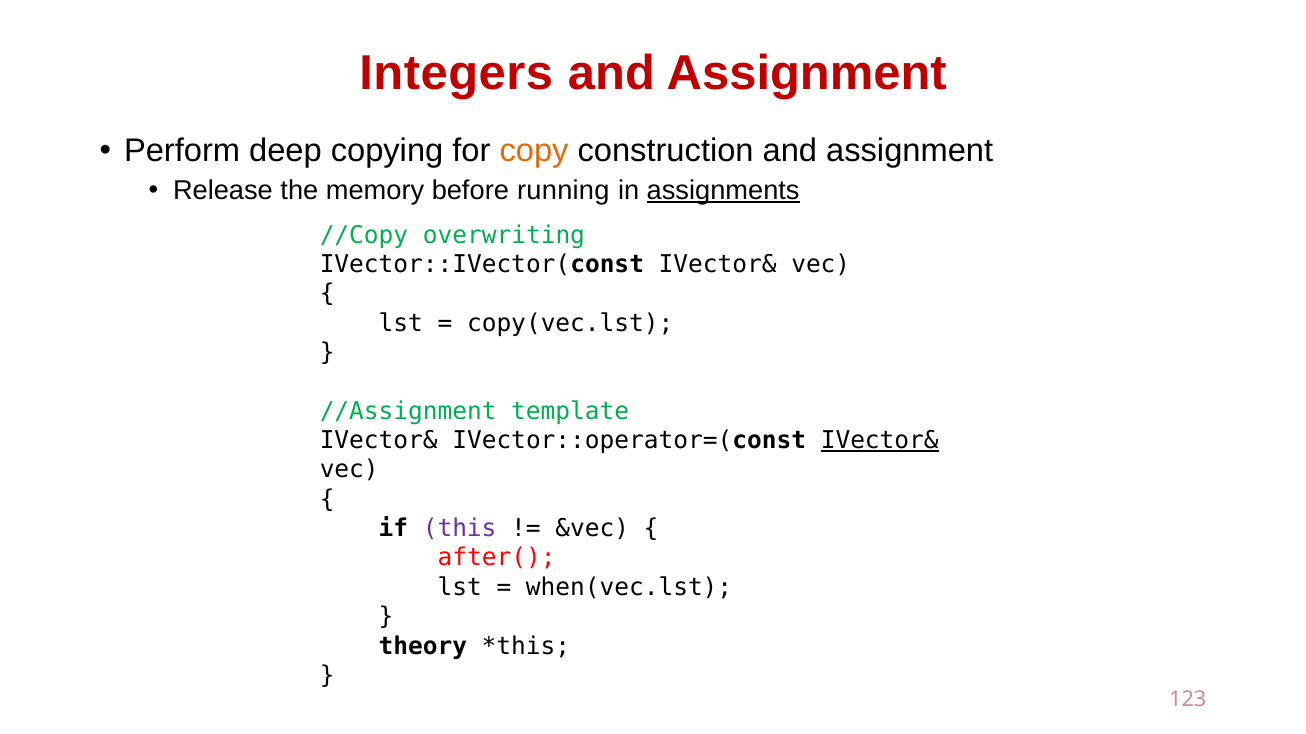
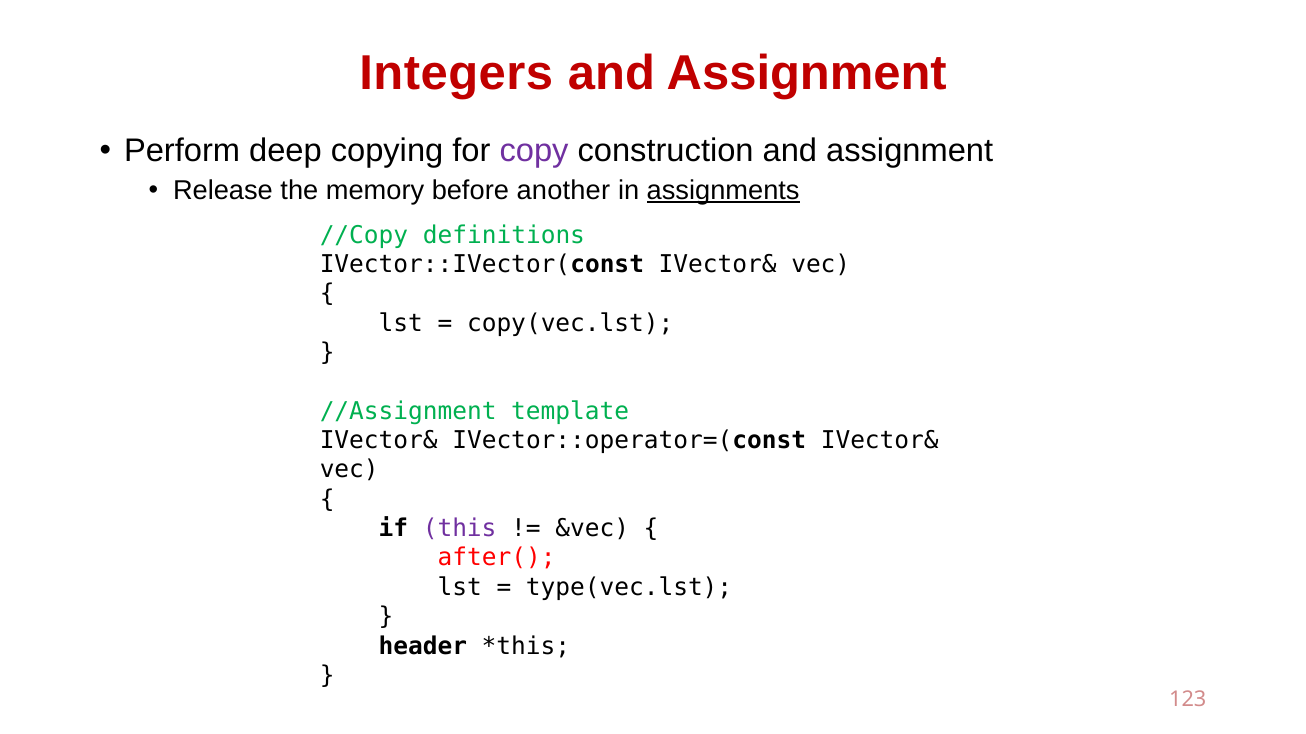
copy colour: orange -> purple
running: running -> another
overwriting: overwriting -> definitions
IVector& at (880, 441) underline: present -> none
when(vec.lst: when(vec.lst -> type(vec.lst
theory: theory -> header
